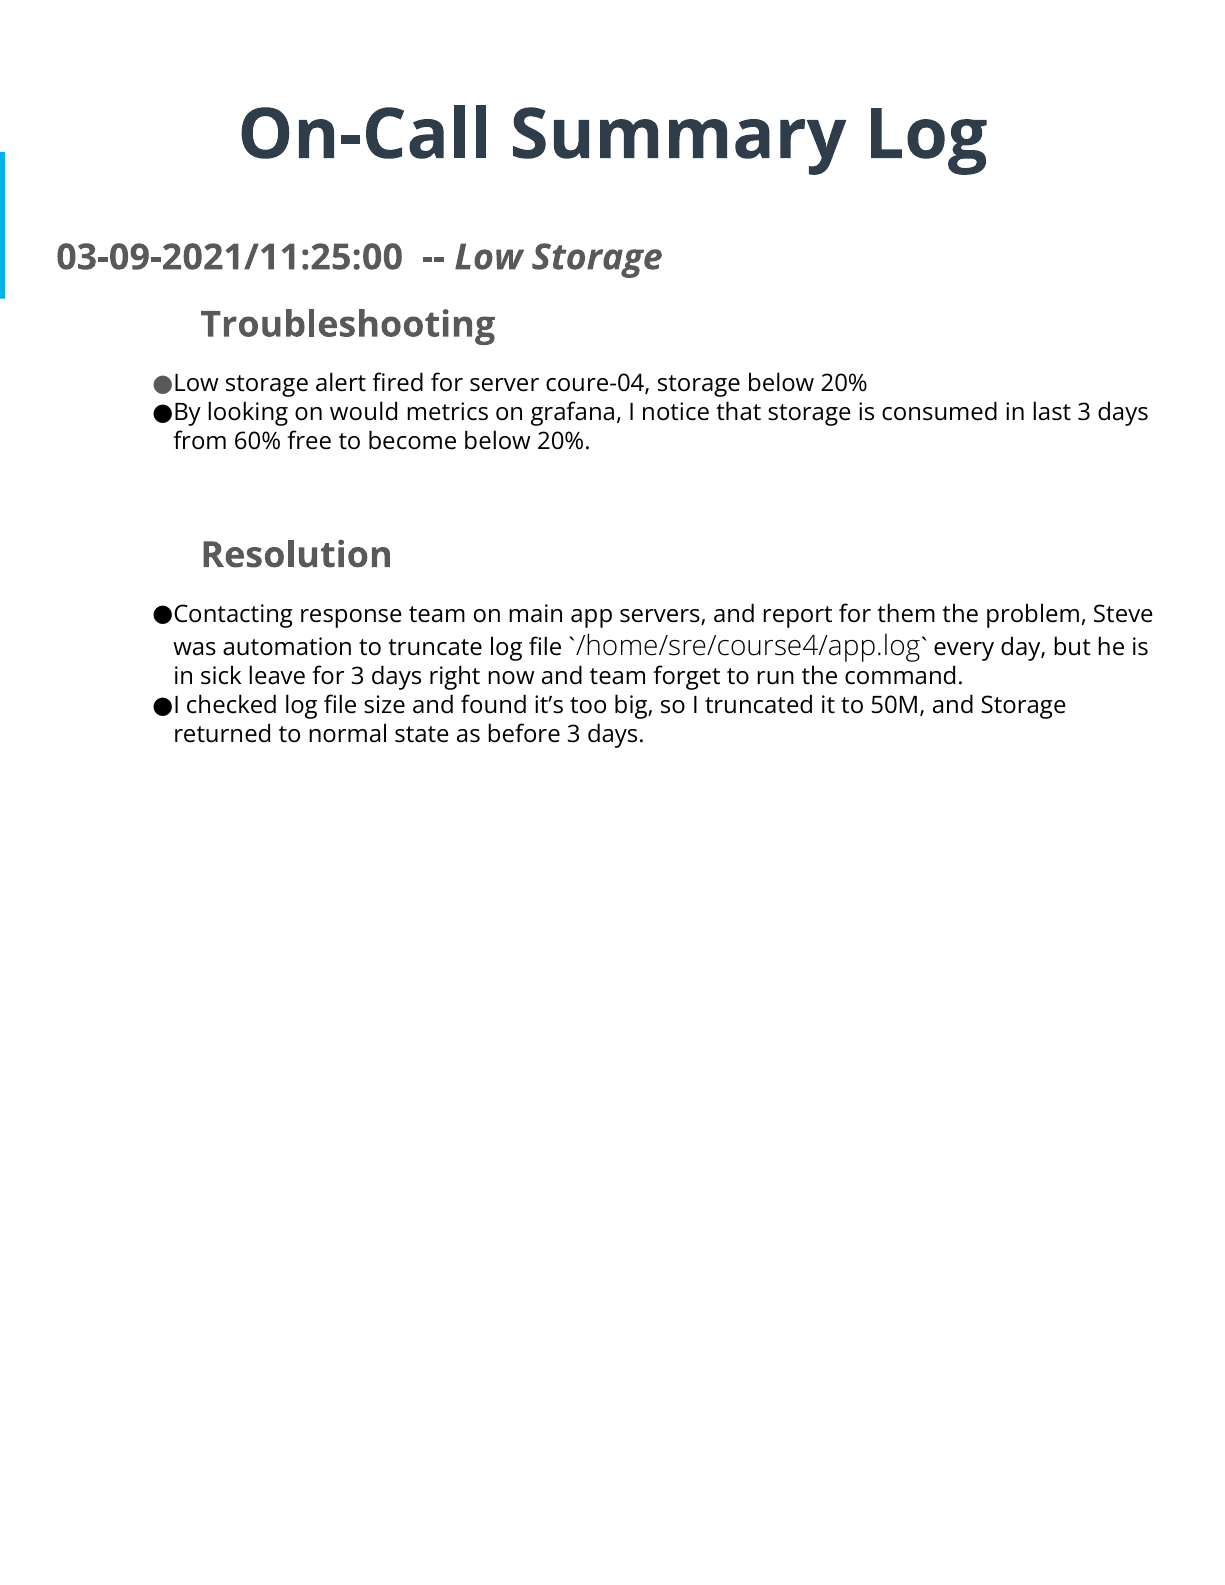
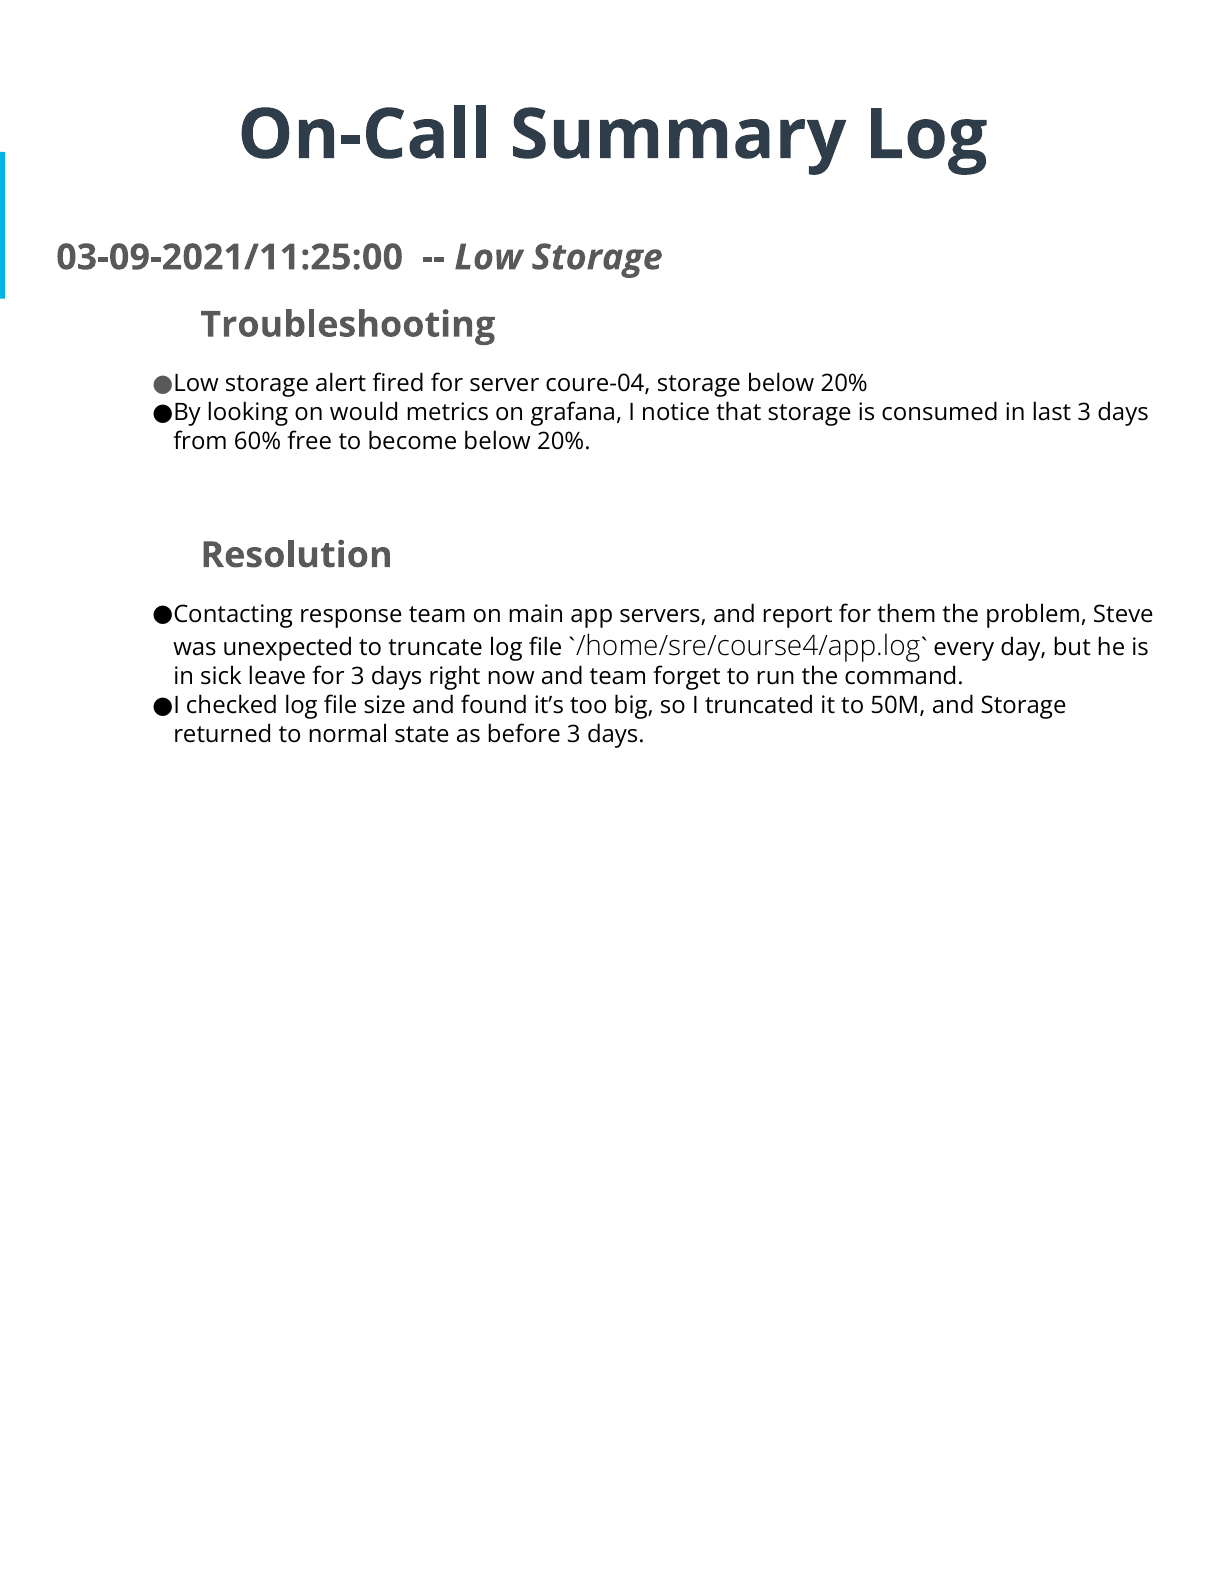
automation: automation -> unexpected
